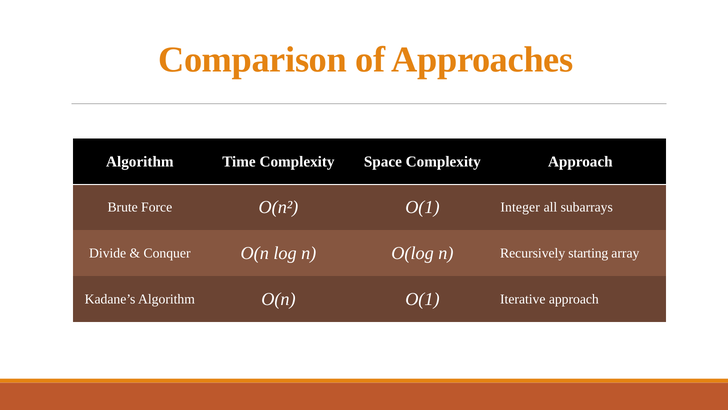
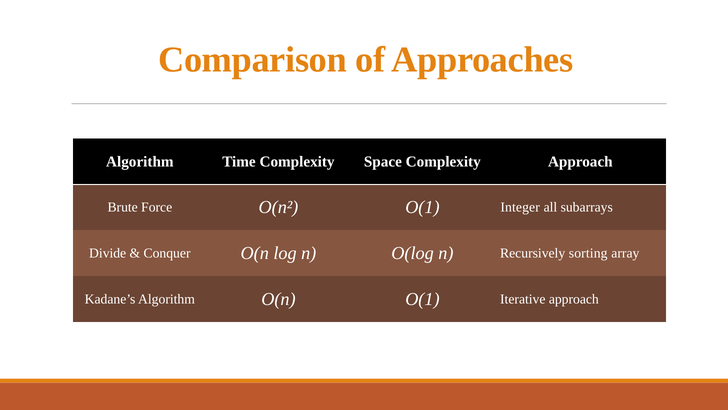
starting: starting -> sorting
